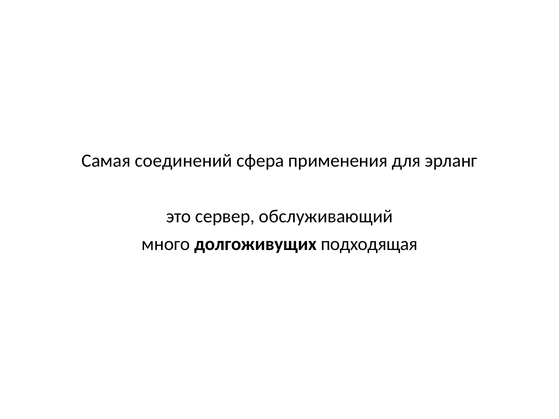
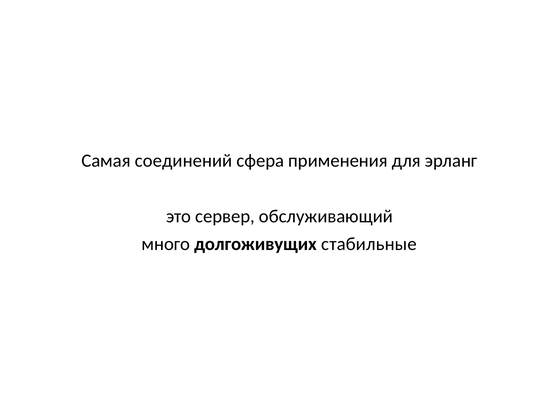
подходящая: подходящая -> стабильные
